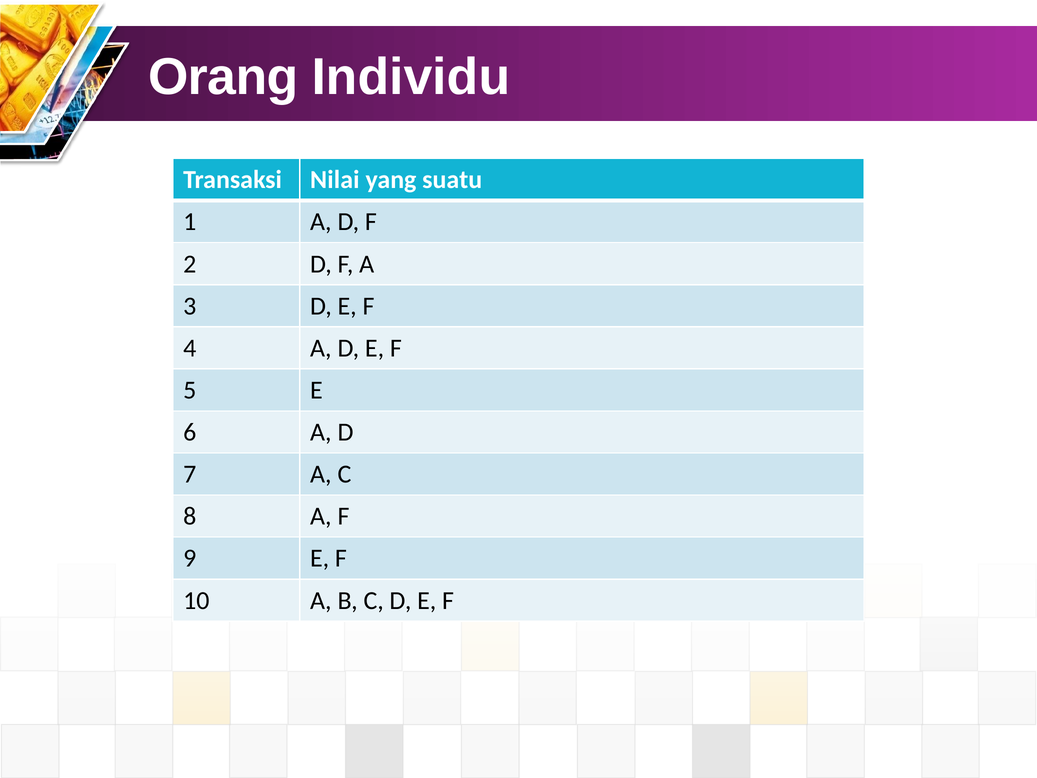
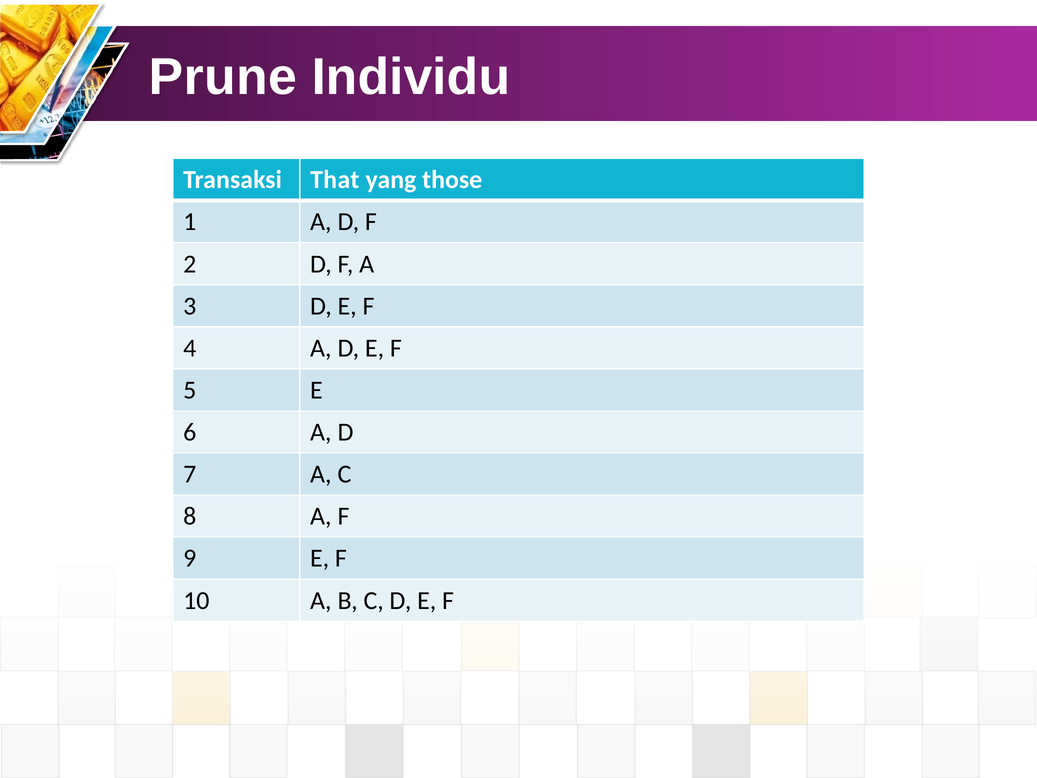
Orang: Orang -> Prune
Nilai: Nilai -> That
suatu: suatu -> those
